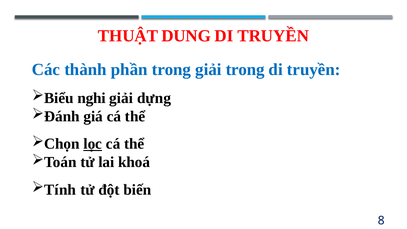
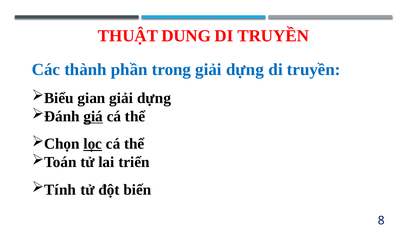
trong giải trong: trong -> dựng
nghi: nghi -> gian
giá underline: none -> present
khoá: khoá -> triển
